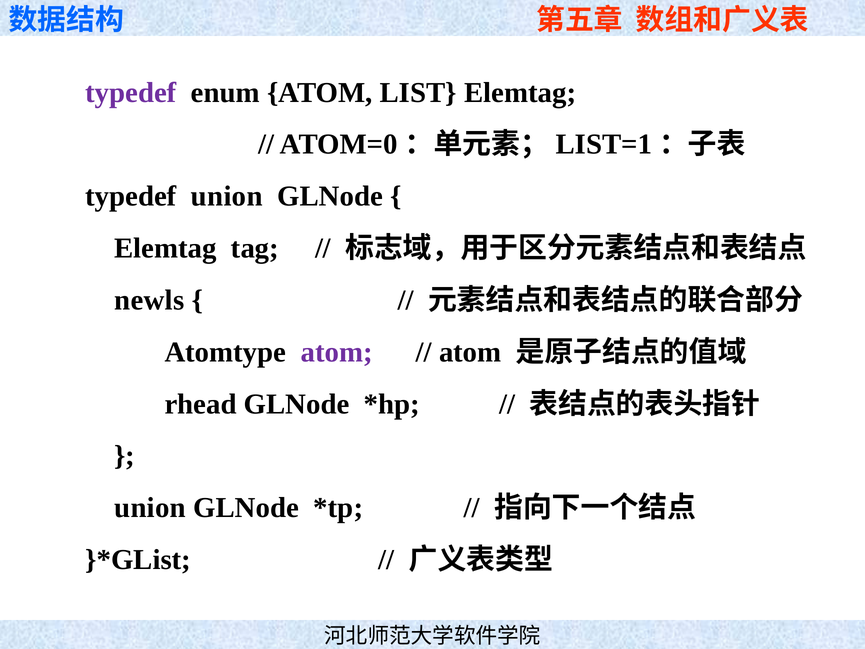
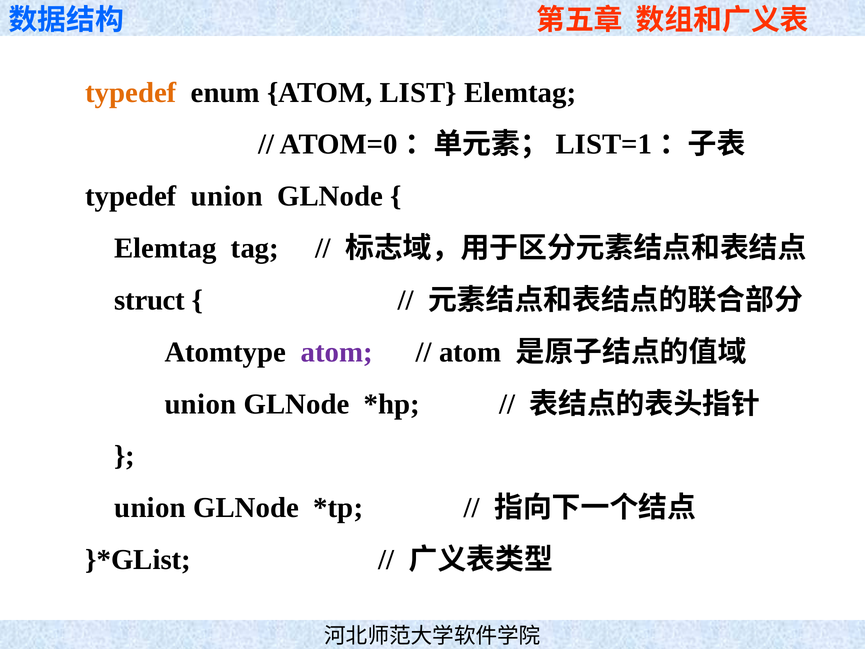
typedef at (131, 92) colour: purple -> orange
newls: newls -> struct
rhead at (201, 404): rhead -> union
